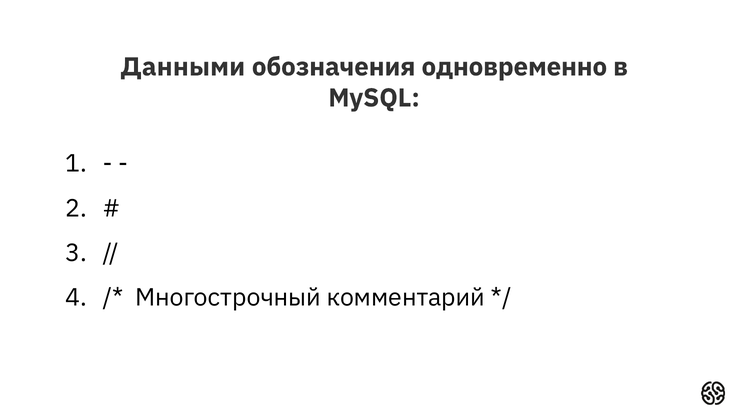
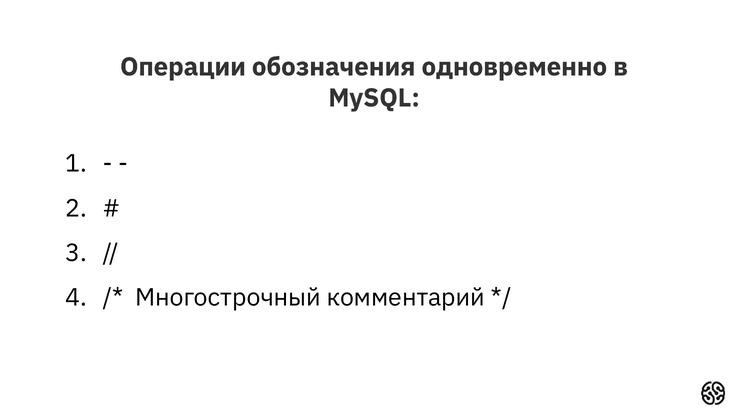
Данными: Данными -> Операции
